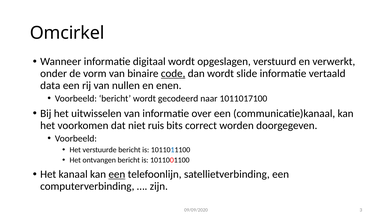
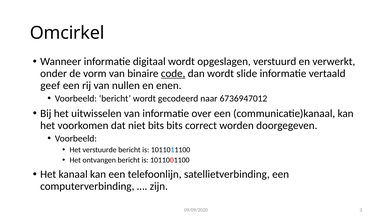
data: data -> geef
1011017100: 1011017100 -> 6736947012
niet ruis: ruis -> bits
een at (117, 175) underline: present -> none
